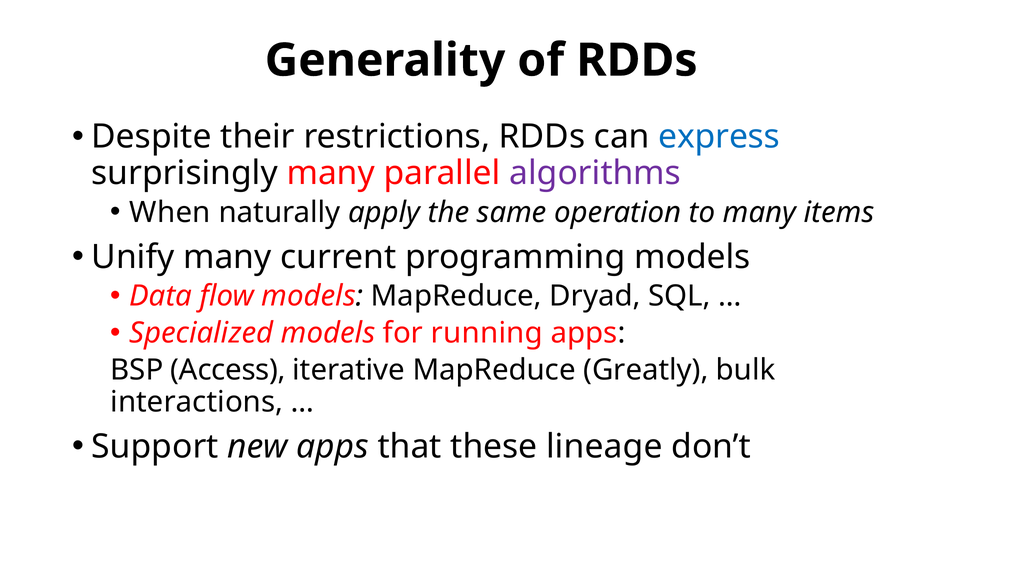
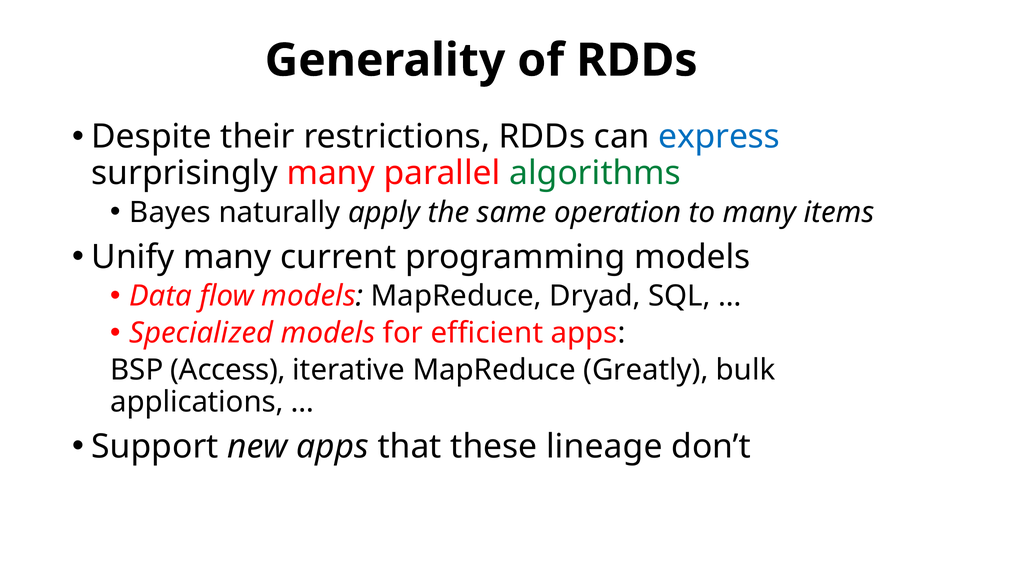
algorithms colour: purple -> green
When: When -> Bayes
running: running -> efficient
interactions: interactions -> applications
